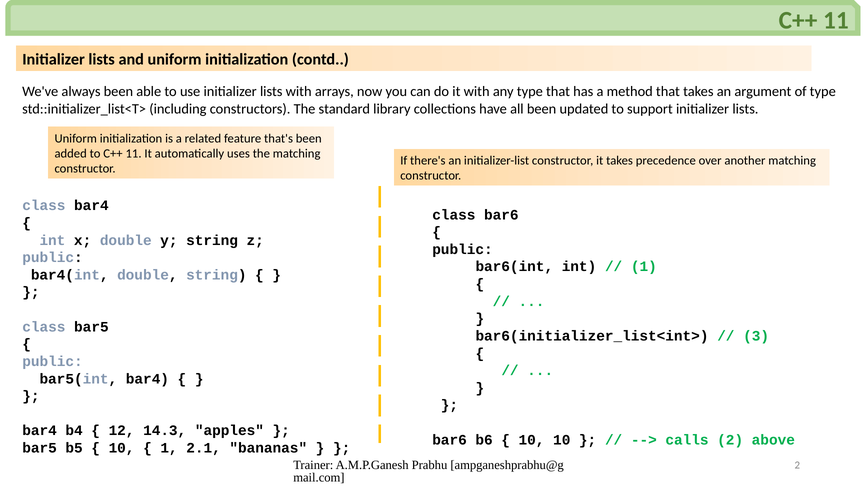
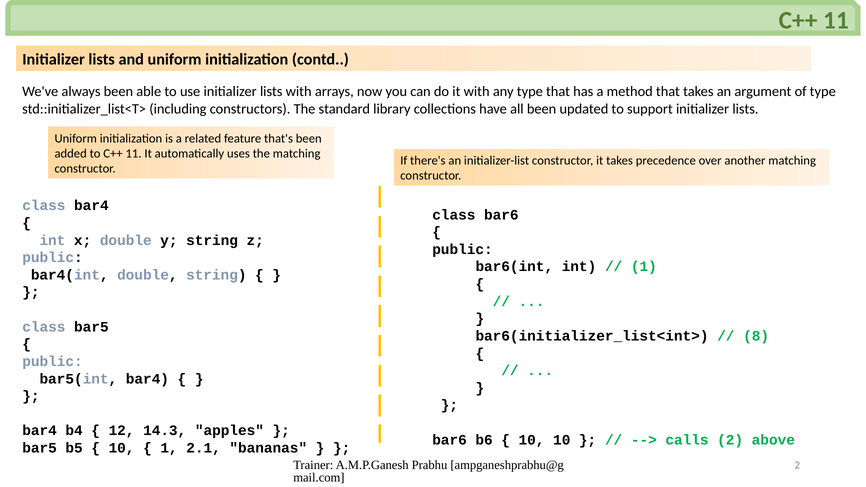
3: 3 -> 8
